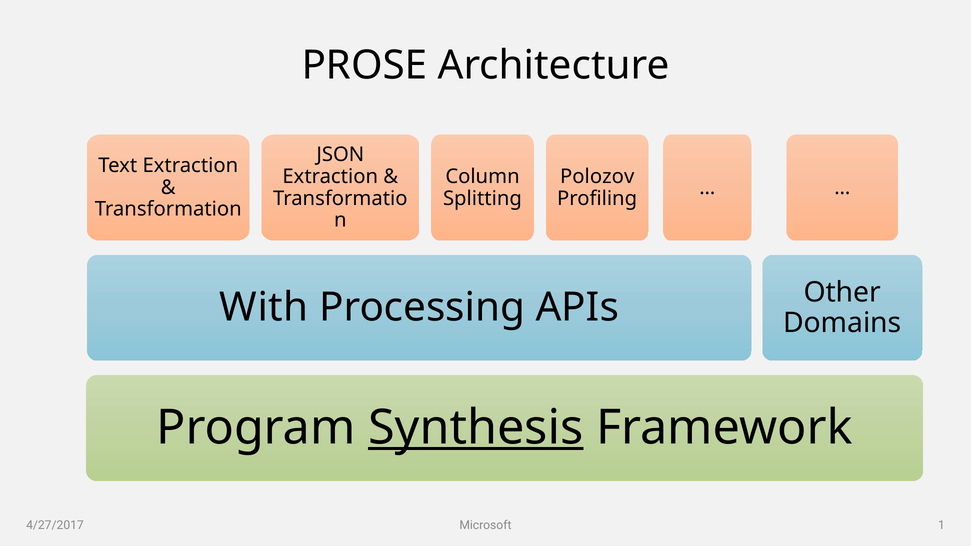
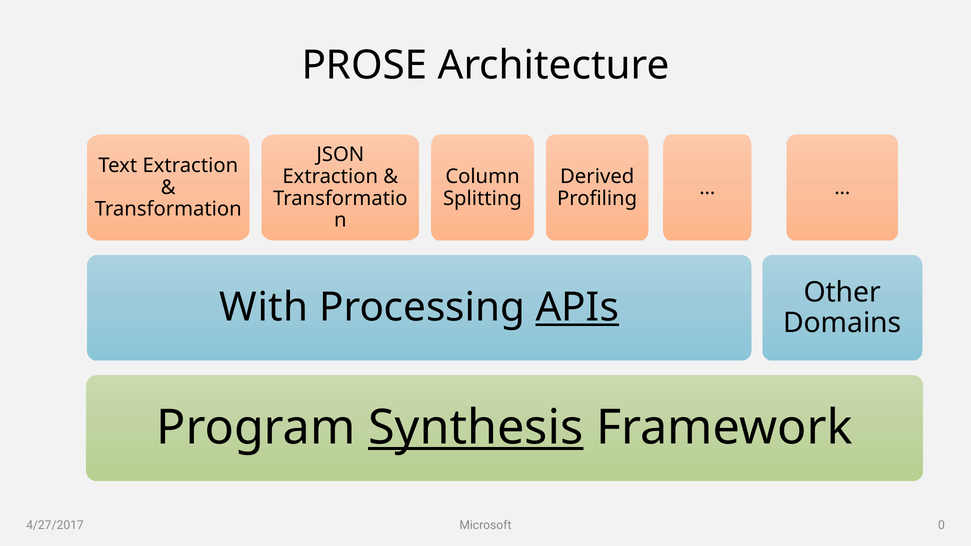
Polozov: Polozov -> Derived
APIs underline: none -> present
1: 1 -> 0
